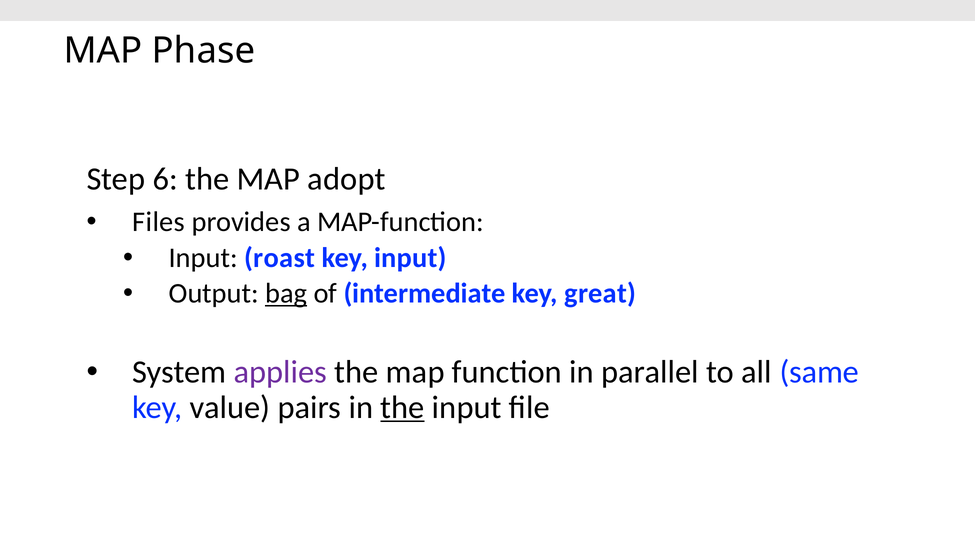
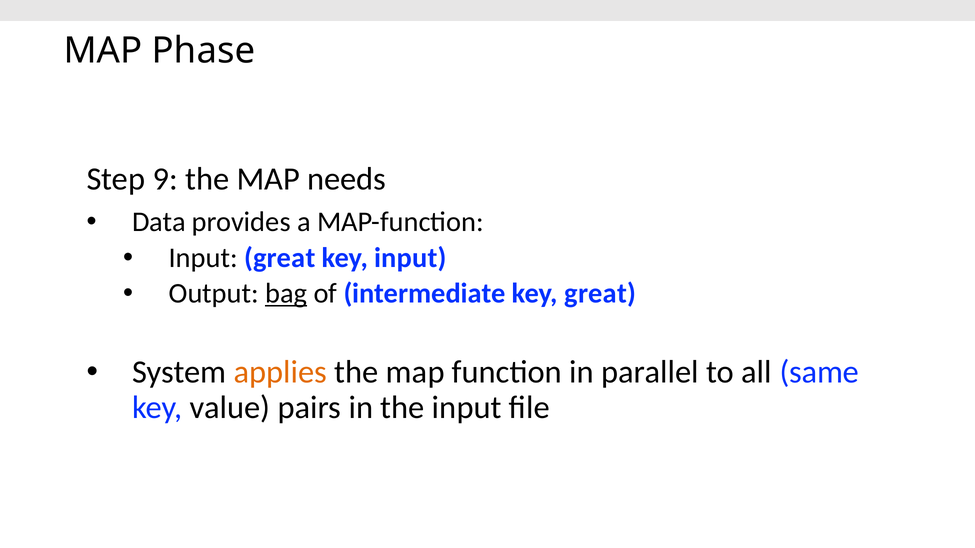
6: 6 -> 9
adopt: adopt -> needs
Files: Files -> Data
Input roast: roast -> great
applies colour: purple -> orange
the at (402, 408) underline: present -> none
